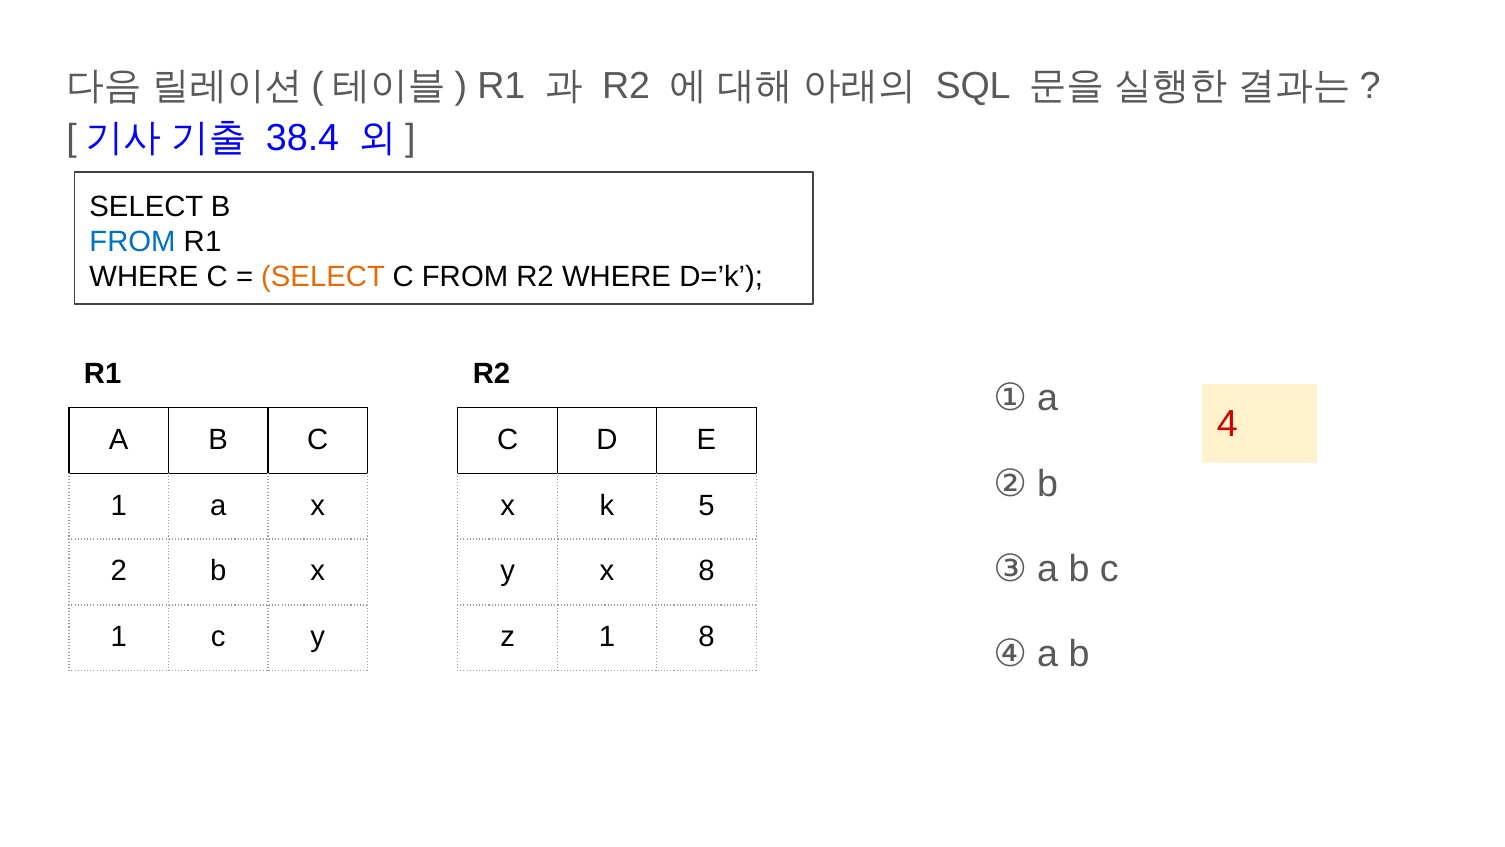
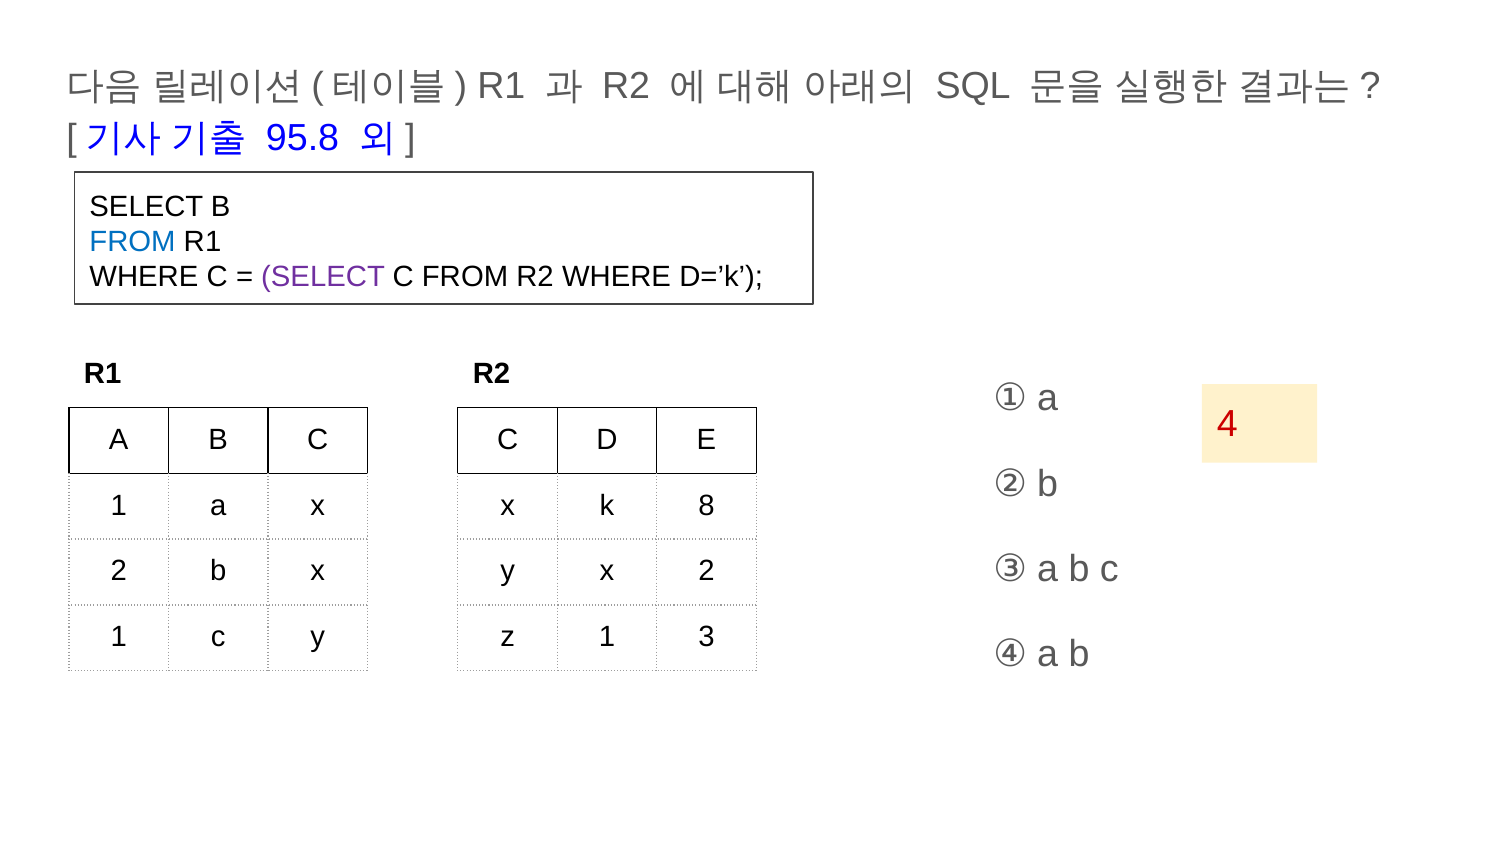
38.4: 38.4 -> 95.8
SELECT at (323, 277) colour: orange -> purple
5: 5 -> 8
y x 8: 8 -> 2
1 8: 8 -> 3
